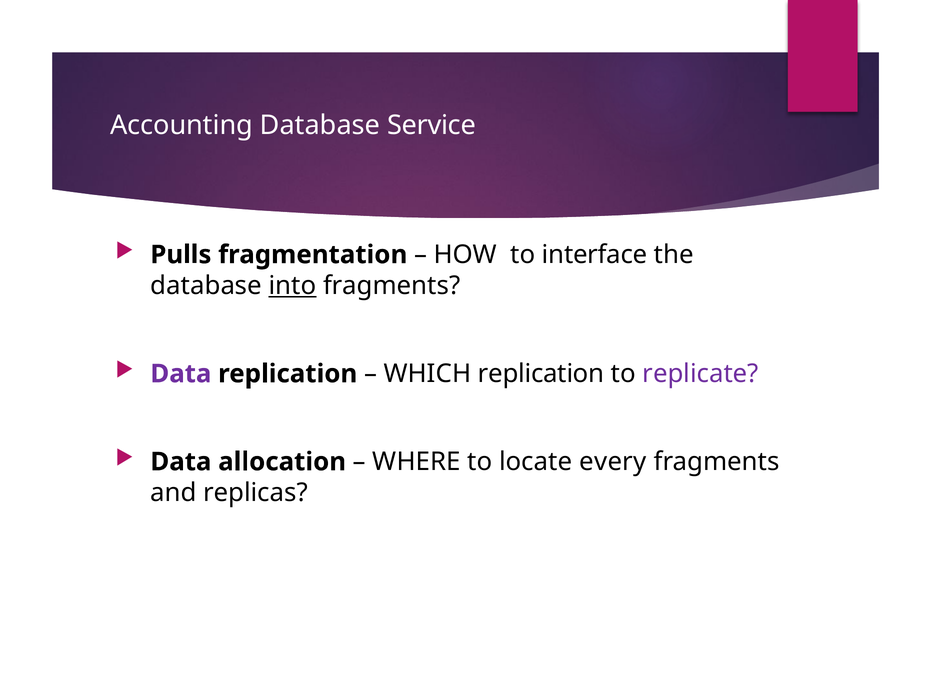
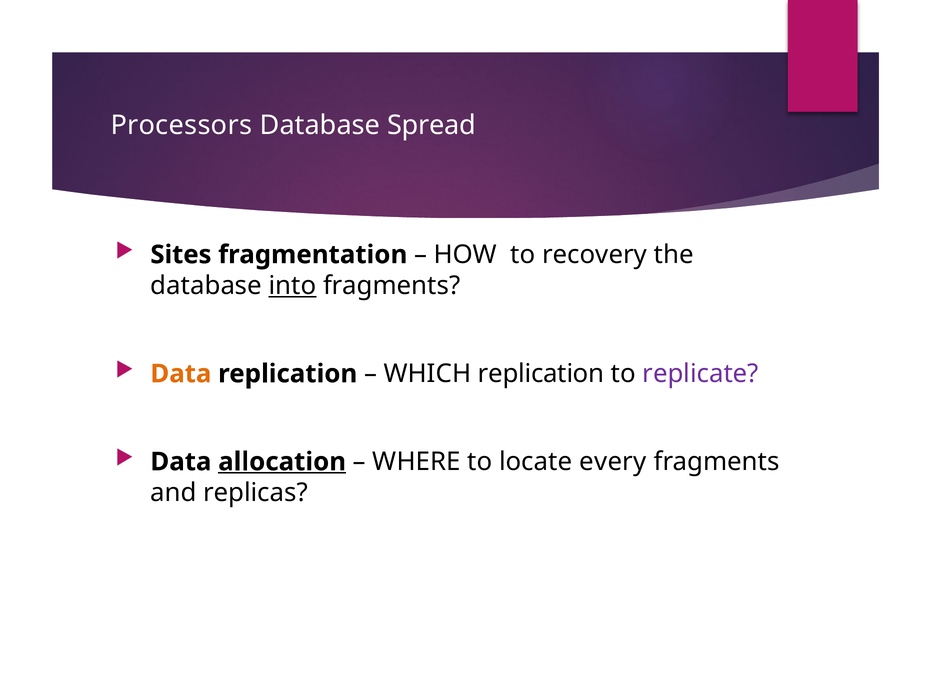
Accounting: Accounting -> Processors
Service: Service -> Spread
Pulls: Pulls -> Sites
interface: interface -> recovery
Data at (181, 374) colour: purple -> orange
allocation underline: none -> present
